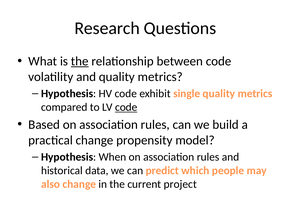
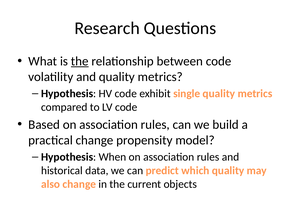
code at (126, 107) underline: present -> none
which people: people -> quality
project: project -> objects
